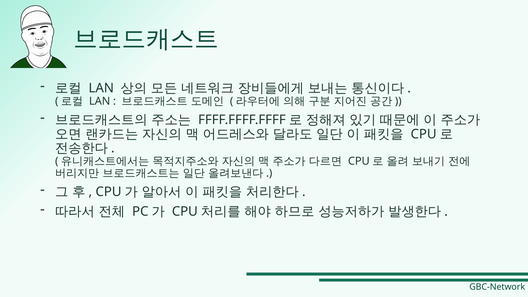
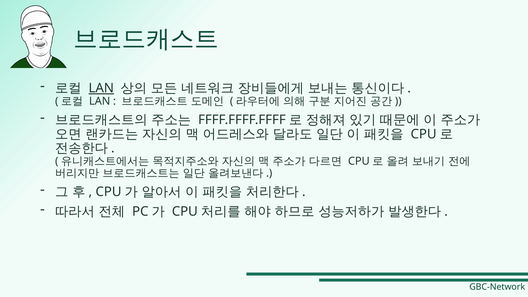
LAN at (101, 88) underline: none -> present
